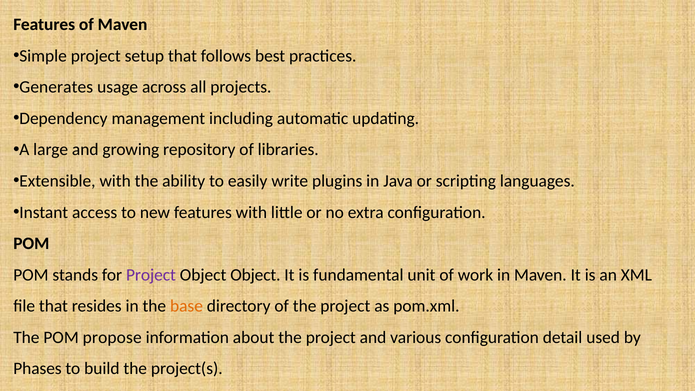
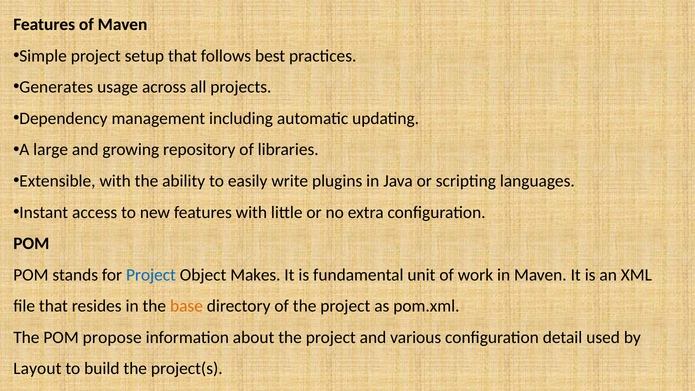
Project at (151, 275) colour: purple -> blue
Object Object: Object -> Makes
Phases: Phases -> Layout
